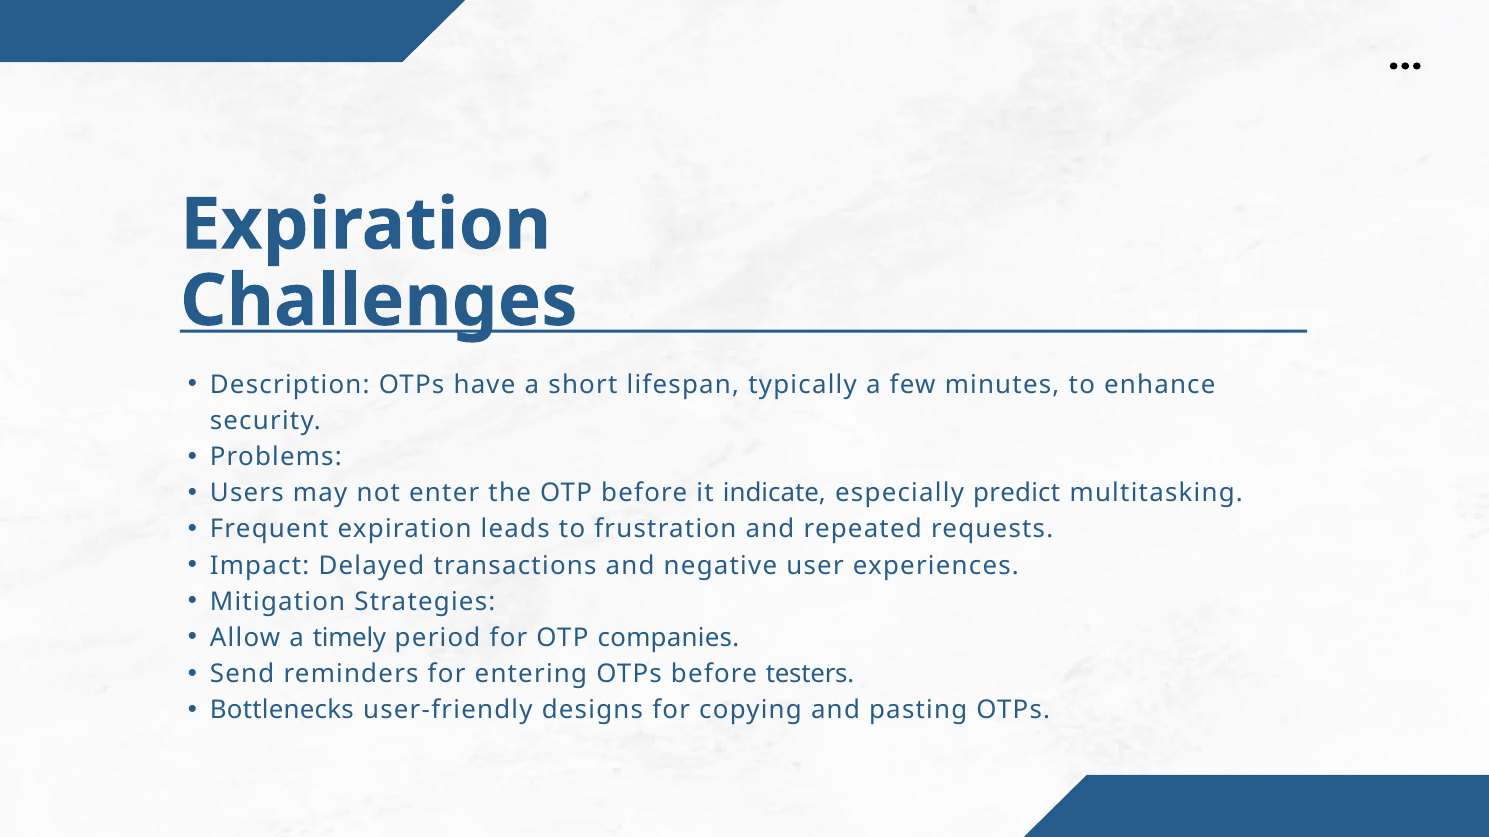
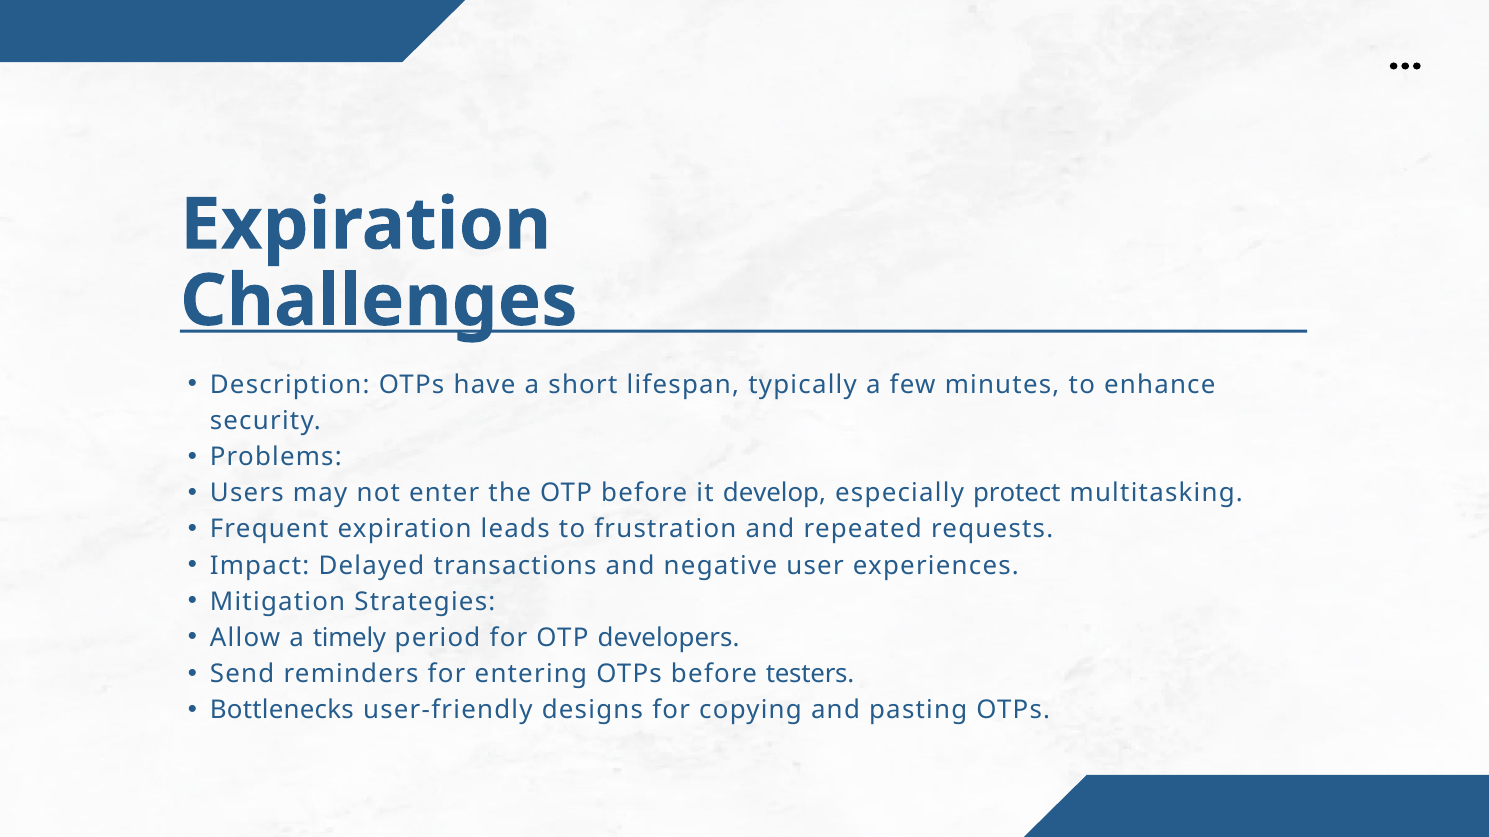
indicate: indicate -> develop
predict: predict -> protect
companies: companies -> developers
